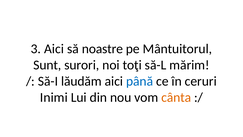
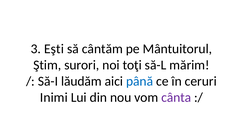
3 Aici: Aici -> Eşti
noastre: noastre -> cântăm
Sunt: Sunt -> Ştim
cânta colour: orange -> purple
